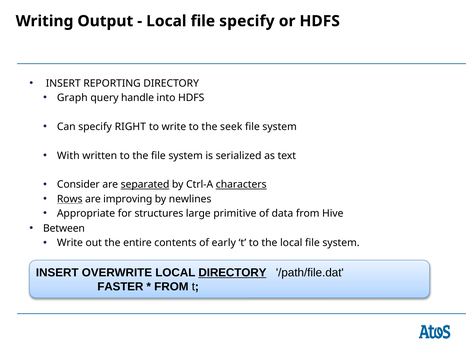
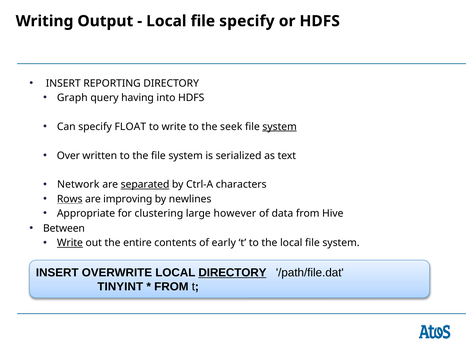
handle: handle -> having
RIGHT: RIGHT -> FLOAT
system at (280, 127) underline: none -> present
With: With -> Over
Consider: Consider -> Network
characters underline: present -> none
structures: structures -> clustering
primitive: primitive -> however
Write at (70, 243) underline: none -> present
FASTER: FASTER -> TINYINT
